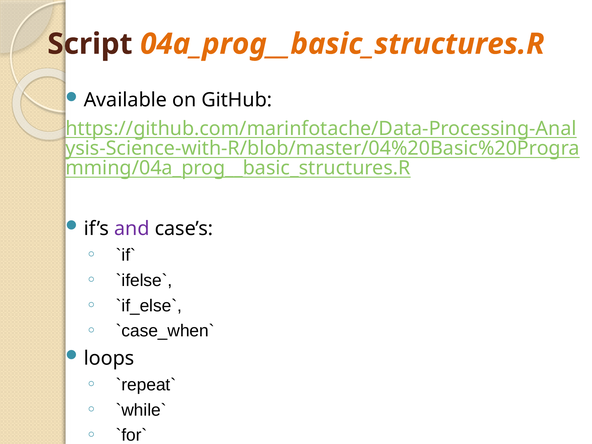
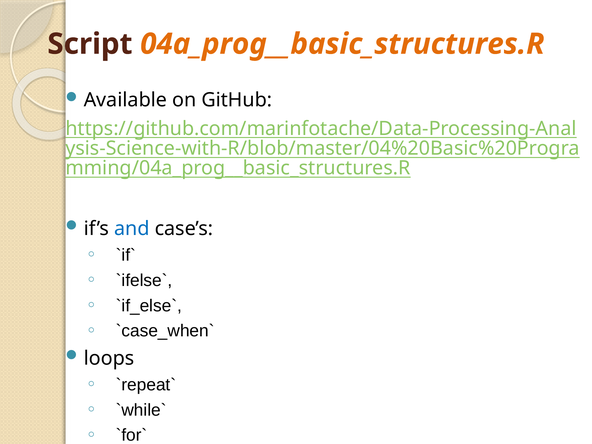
and colour: purple -> blue
